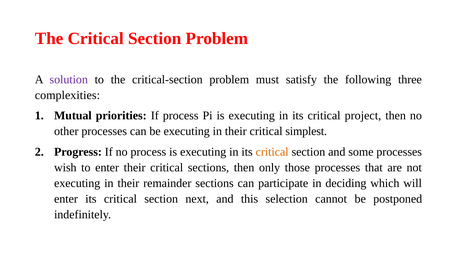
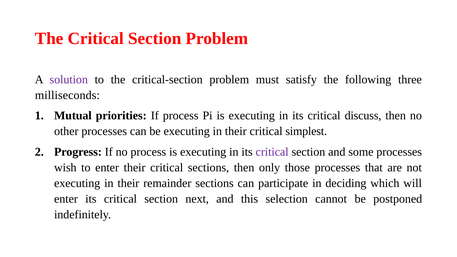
complexities: complexities -> milliseconds
project: project -> discuss
critical at (272, 152) colour: orange -> purple
